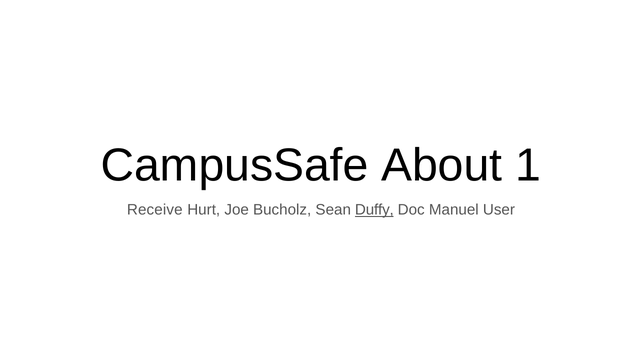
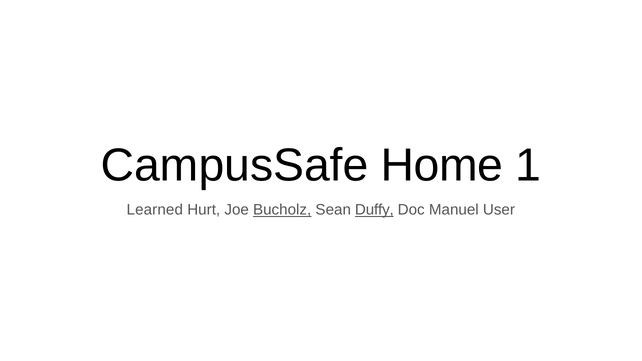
About: About -> Home
Receive: Receive -> Learned
Bucholz underline: none -> present
